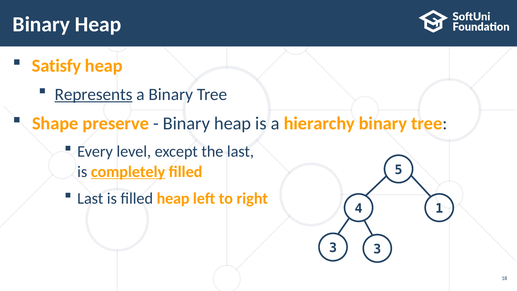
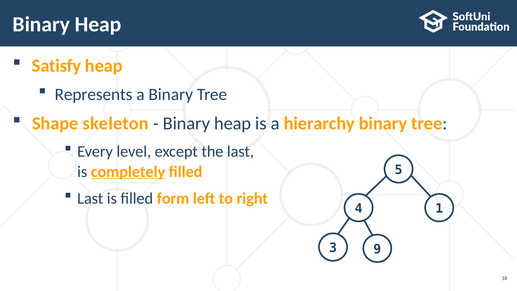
Represents underline: present -> none
preserve: preserve -> skeleton
filled heap: heap -> form
3 3: 3 -> 9
